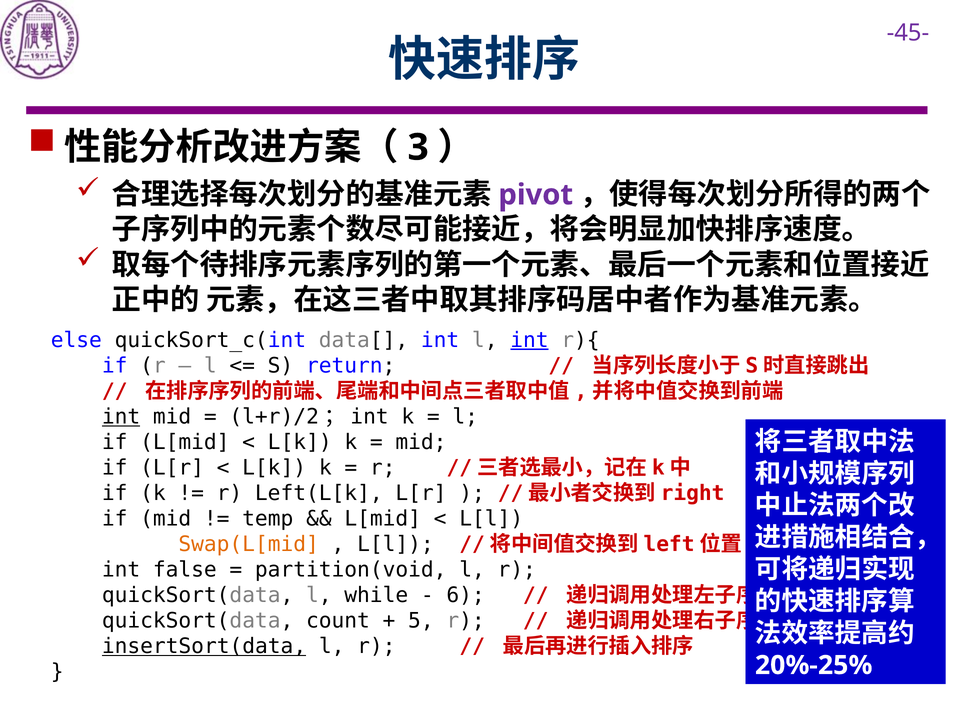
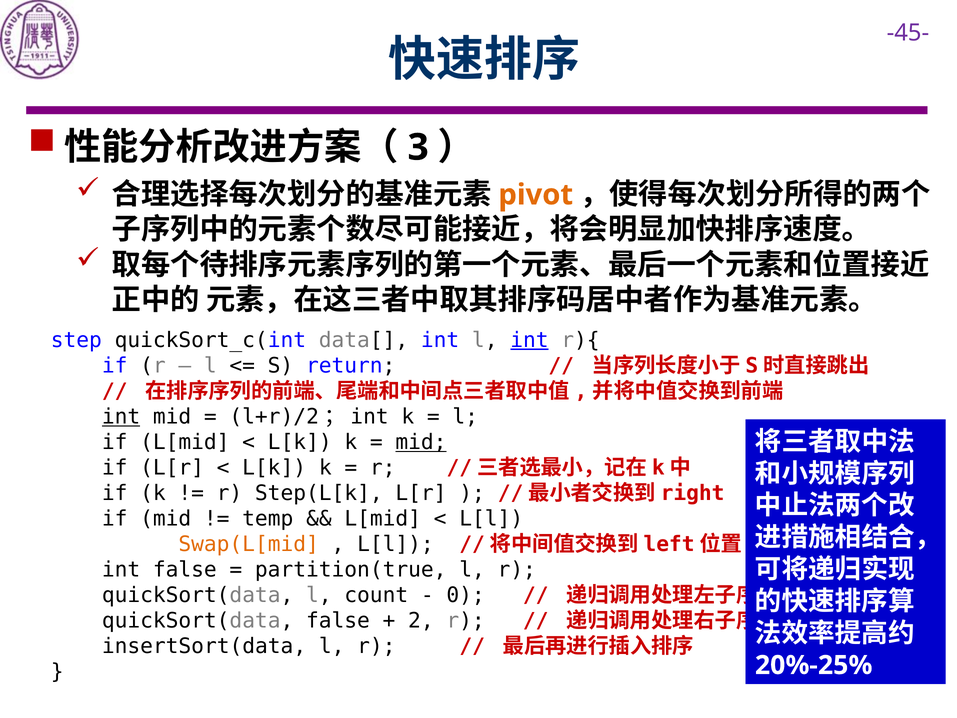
pivot colour: purple -> orange
else: else -> step
mid at (421, 442) underline: none -> present
Left(L[k: Left(L[k -> Step(L[k
partition(void: partition(void -> partition(true
while: while -> count
6: 6 -> 0
quickSort(data count: count -> false
5: 5 -> 2
insertSort(data underline: present -> none
